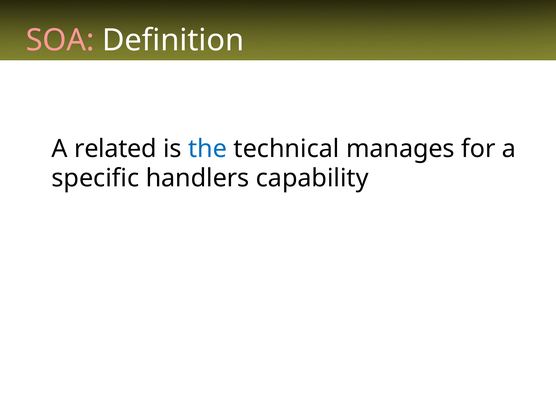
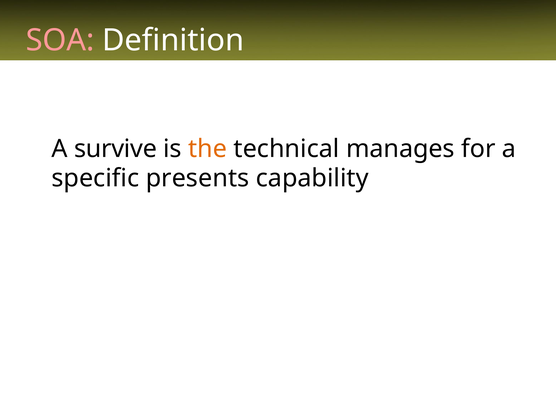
related: related -> survive
the colour: blue -> orange
handlers: handlers -> presents
